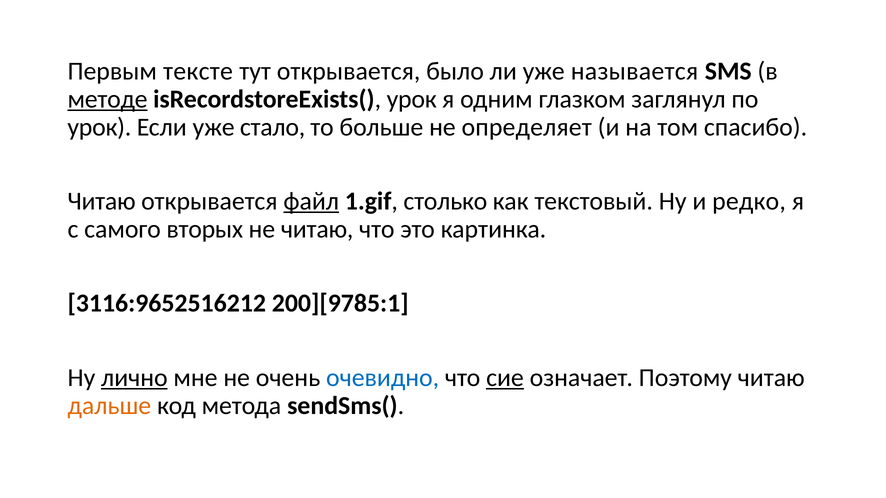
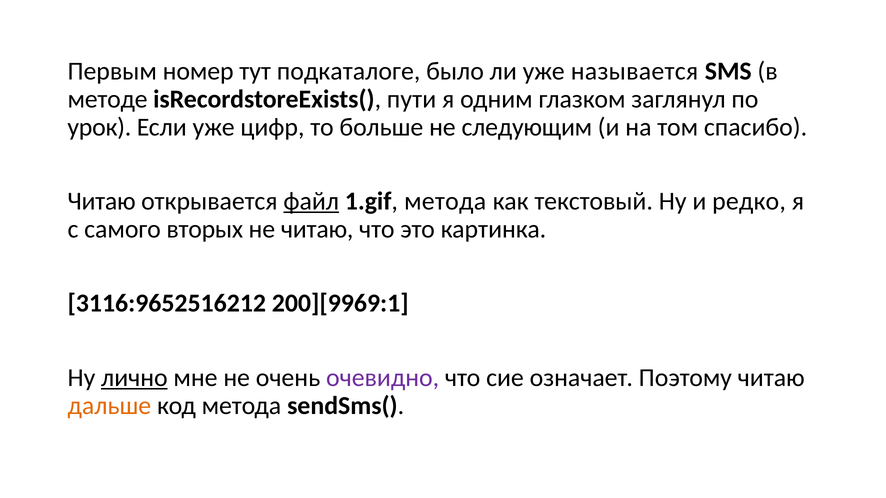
тексте: тексте -> номер
тут открывается: открывается -> подкаталоге
методе underline: present -> none
isRecordstoreExists( урок: урок -> пути
стало: стало -> цифр
определяет: определяет -> следующим
1.gif столько: столько -> метода
200][9785:1: 200][9785:1 -> 200][9969:1
очевидно colour: blue -> purple
сие underline: present -> none
